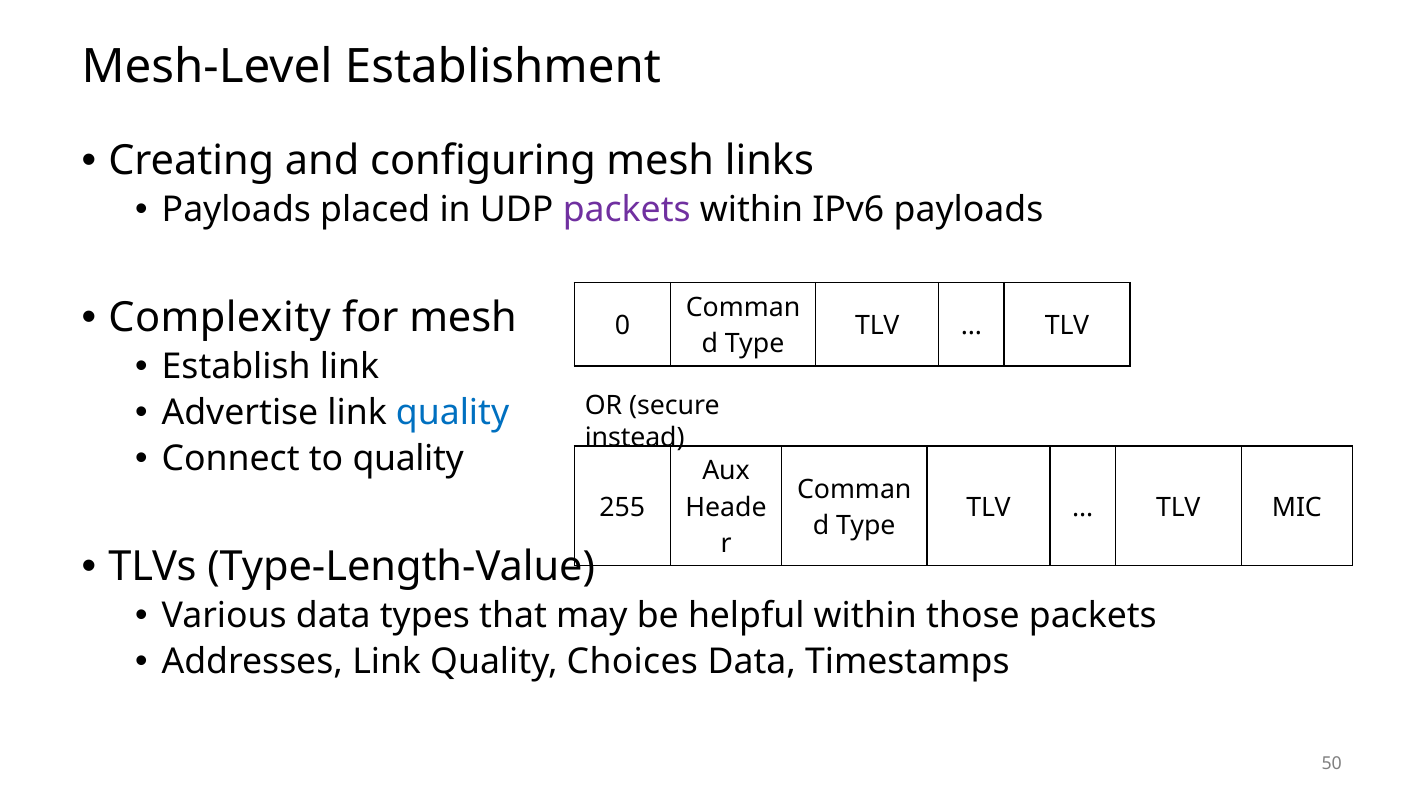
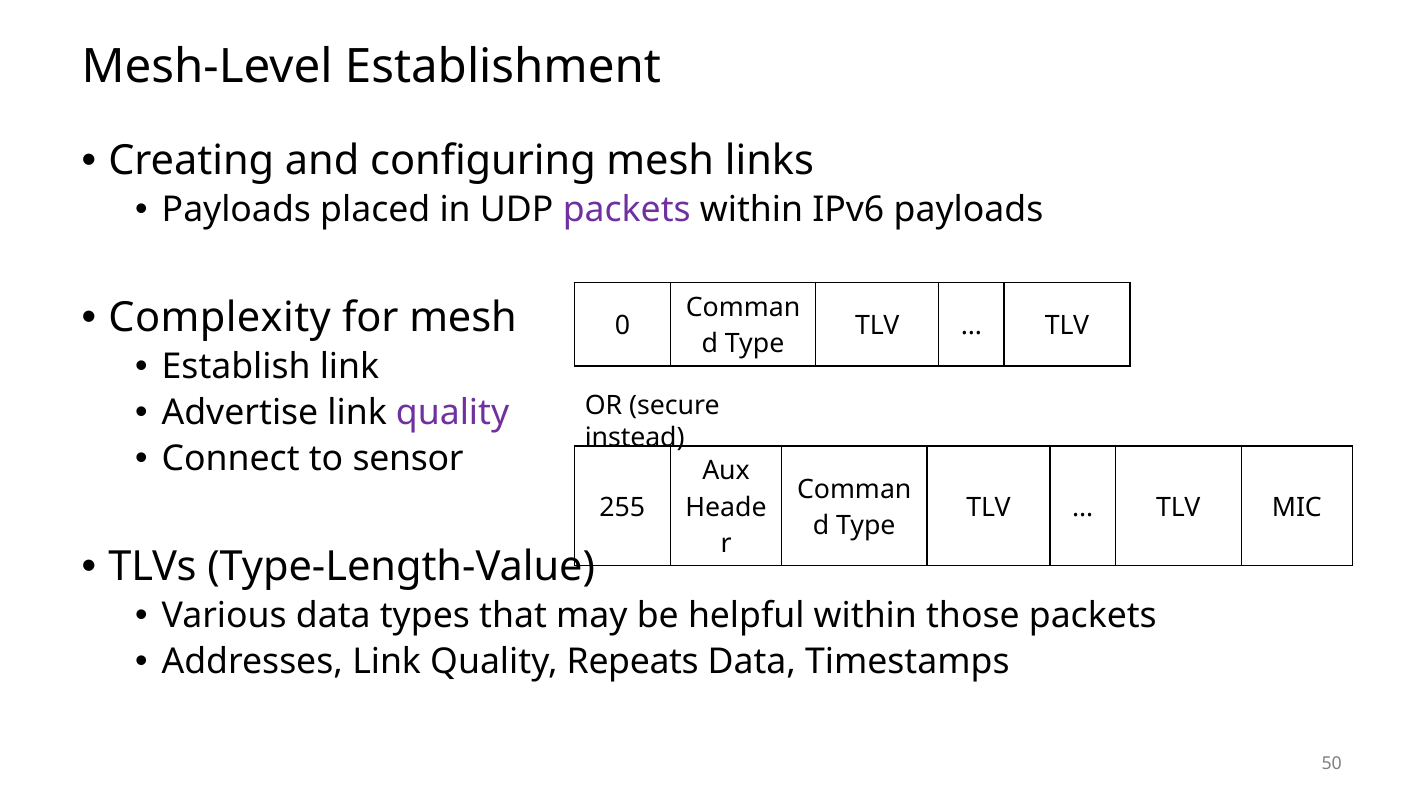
quality at (453, 413) colour: blue -> purple
to quality: quality -> sensor
Choices: Choices -> Repeats
